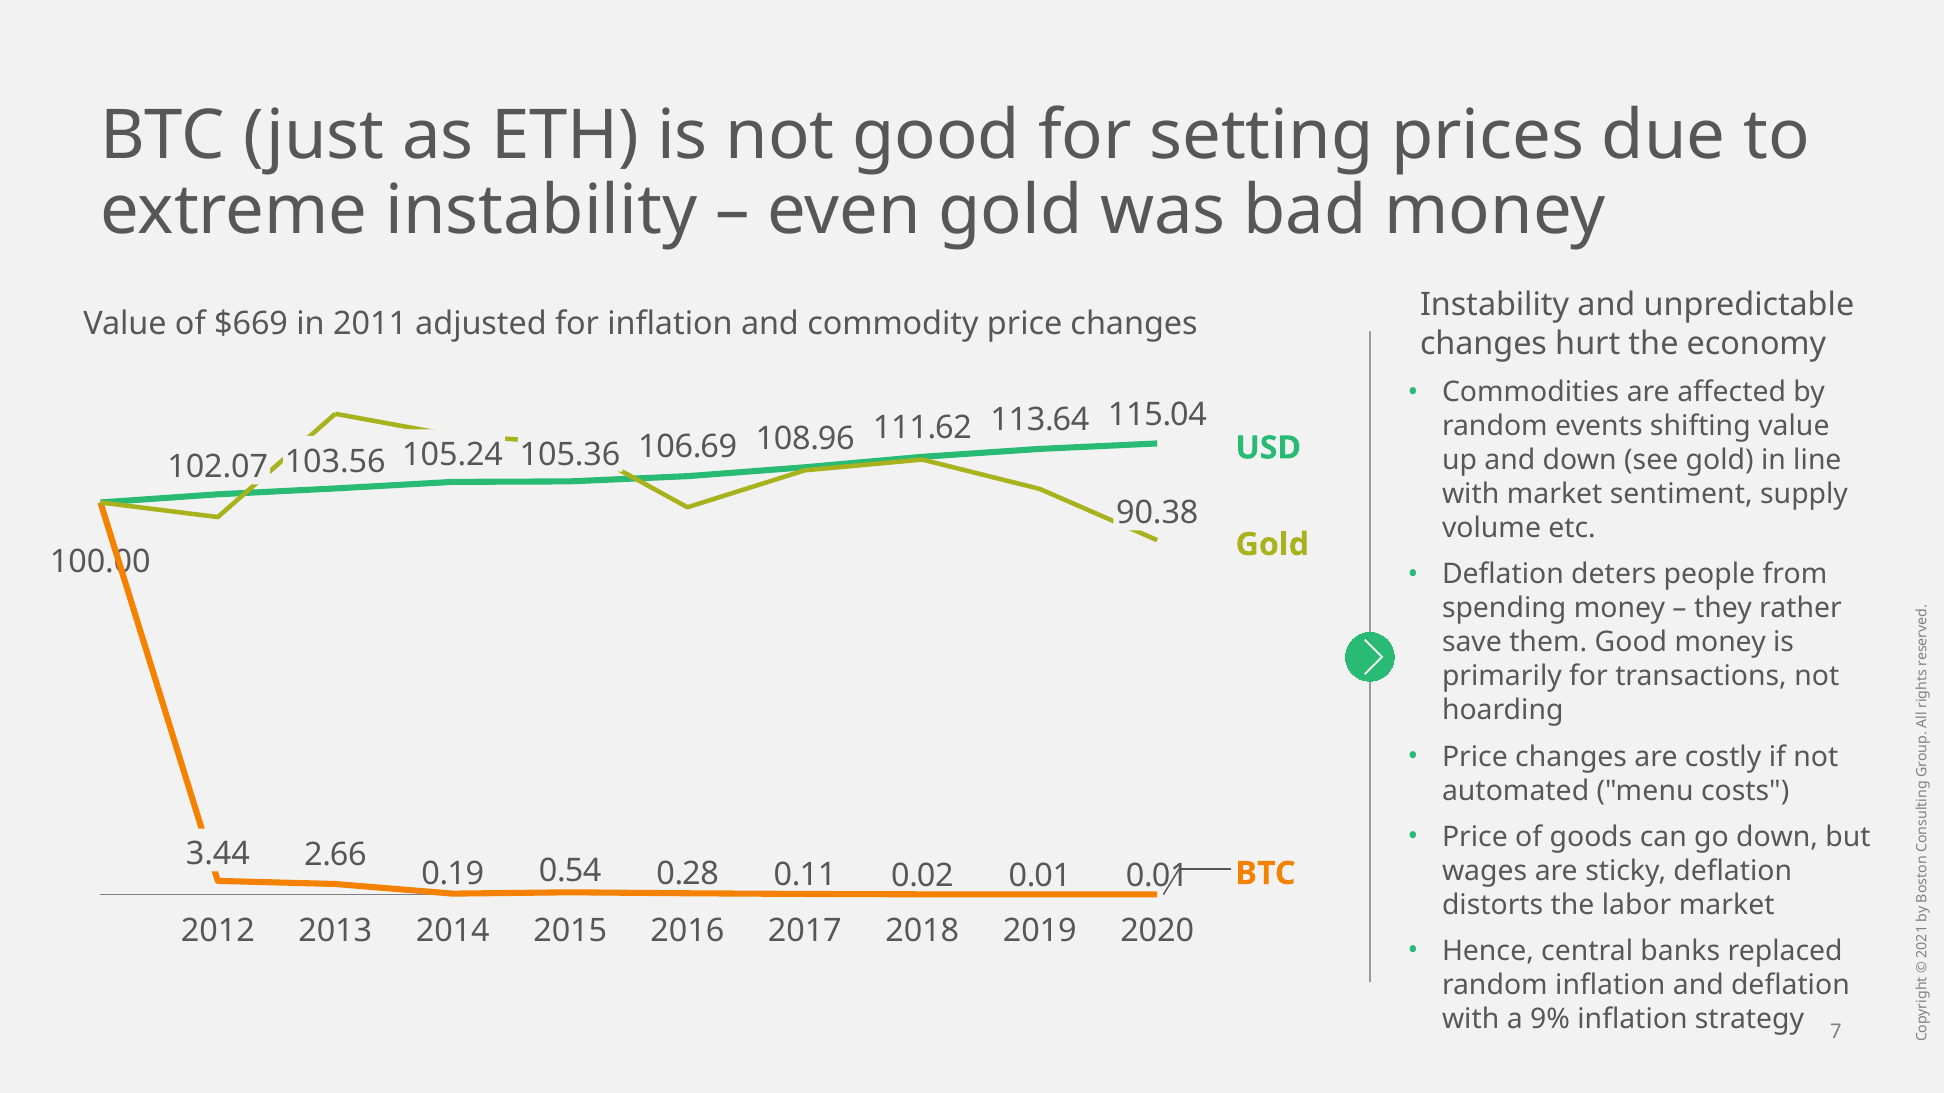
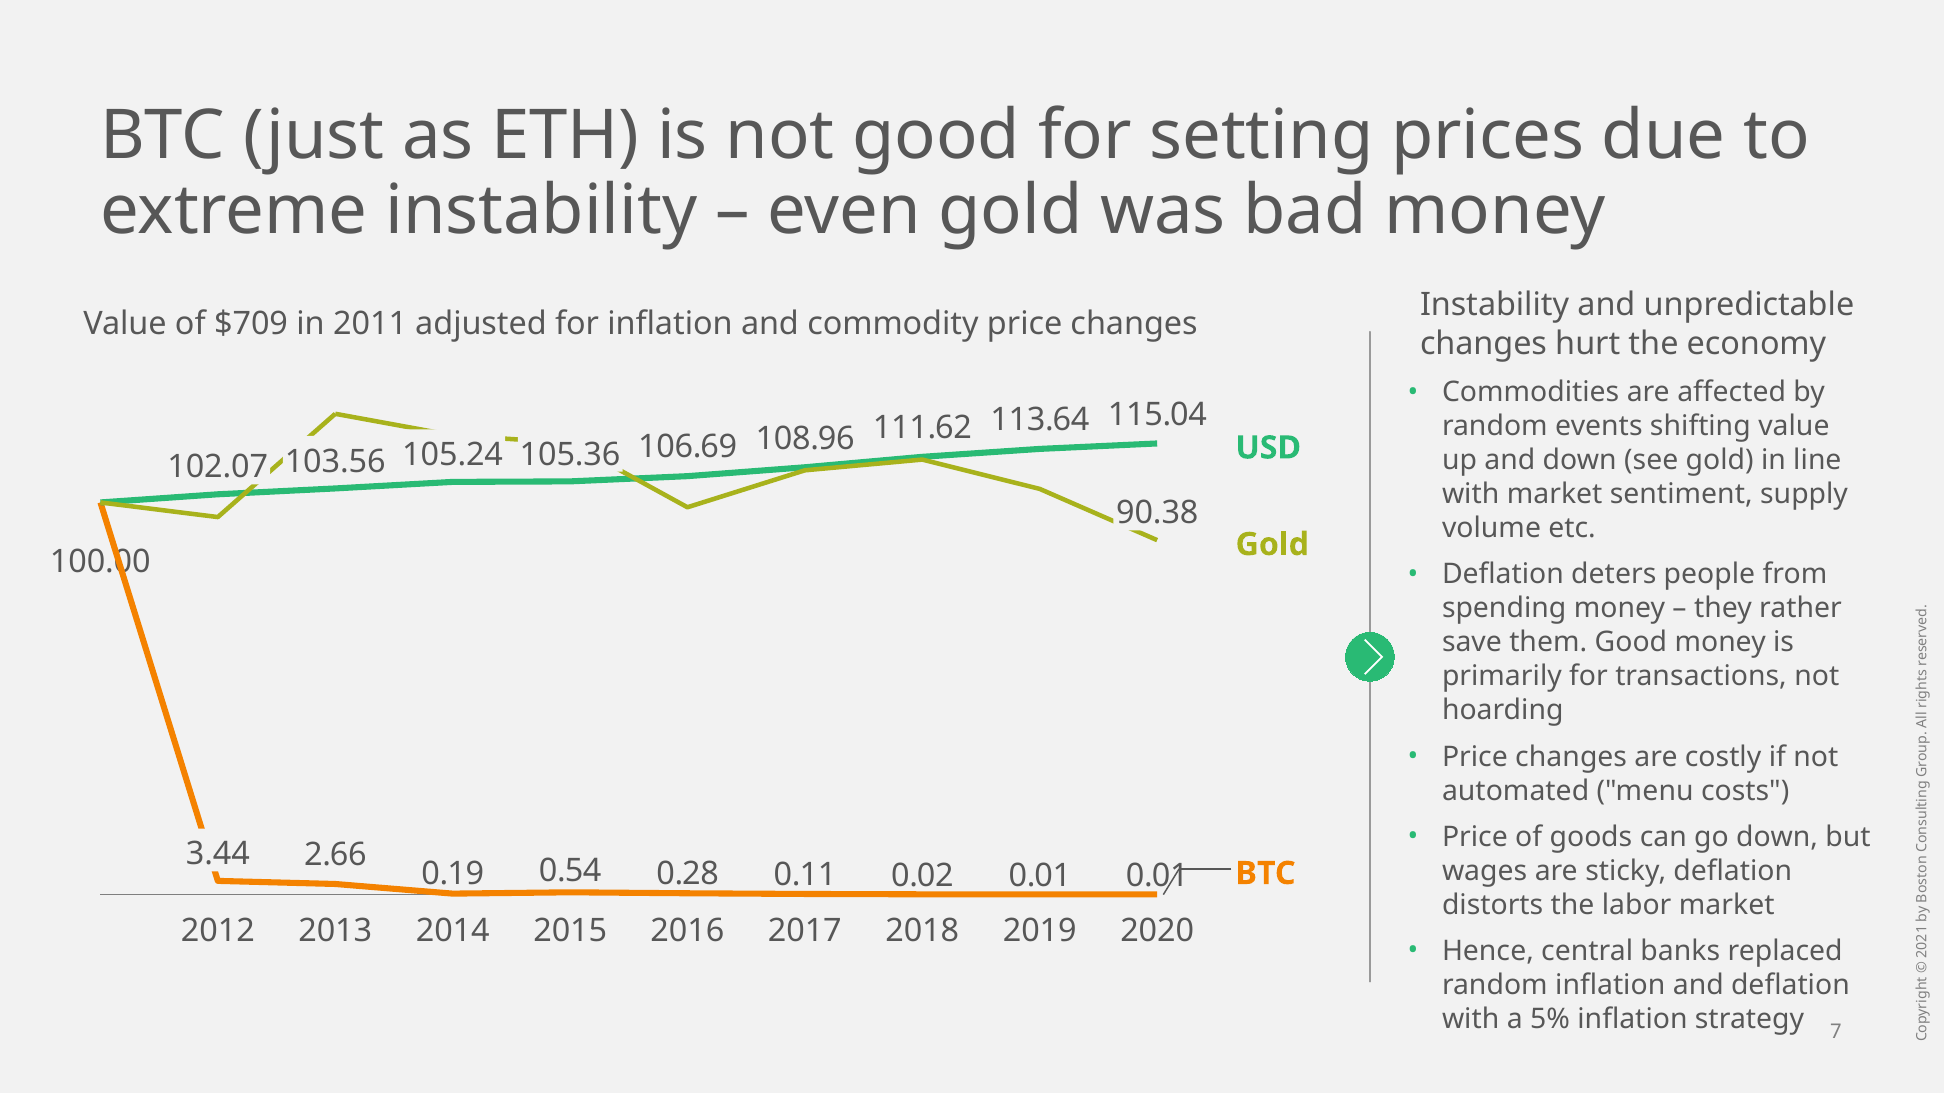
$669: $669 -> $709
9%: 9% -> 5%
